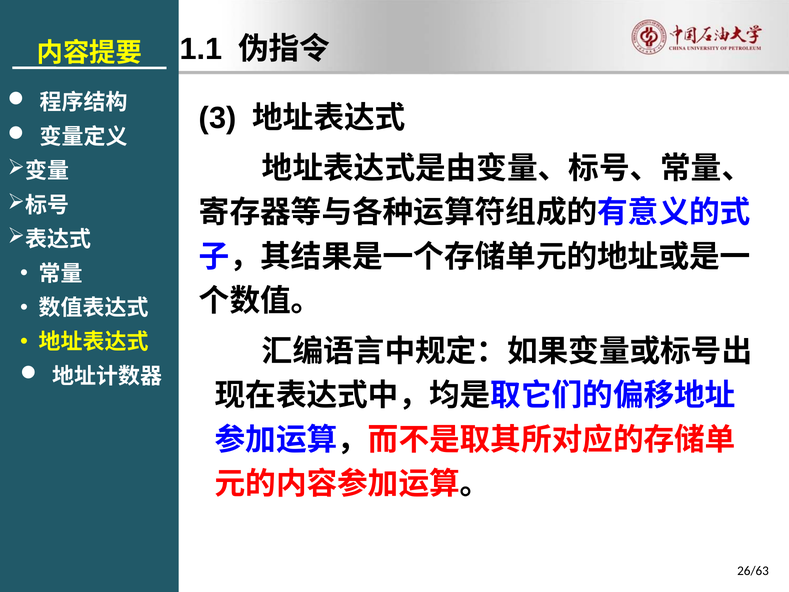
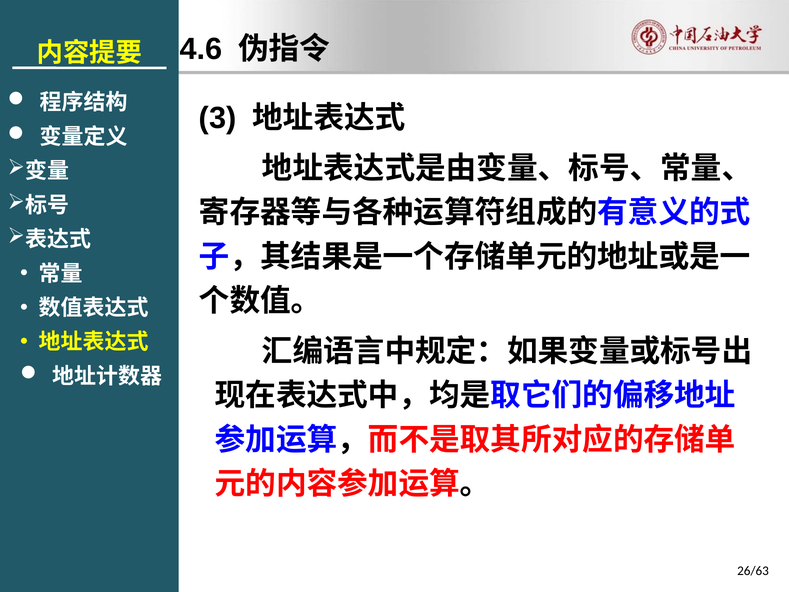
1.1: 1.1 -> 4.6
